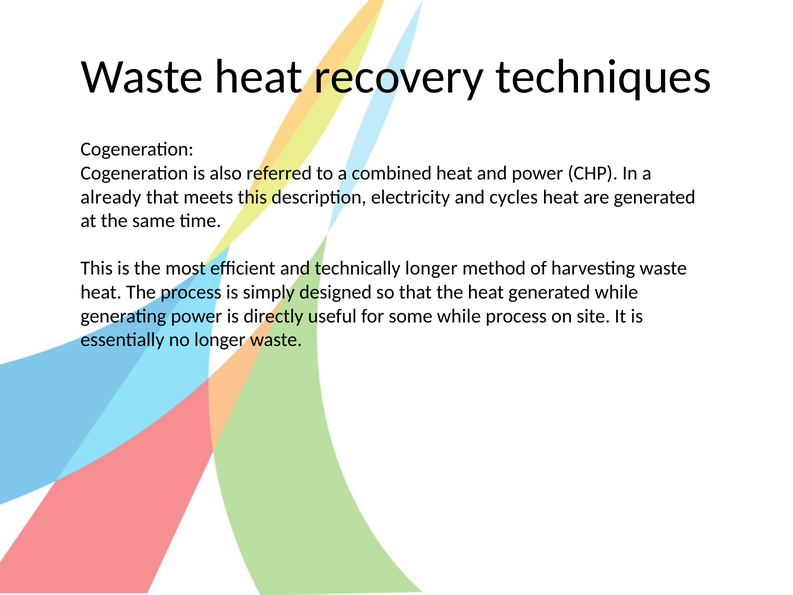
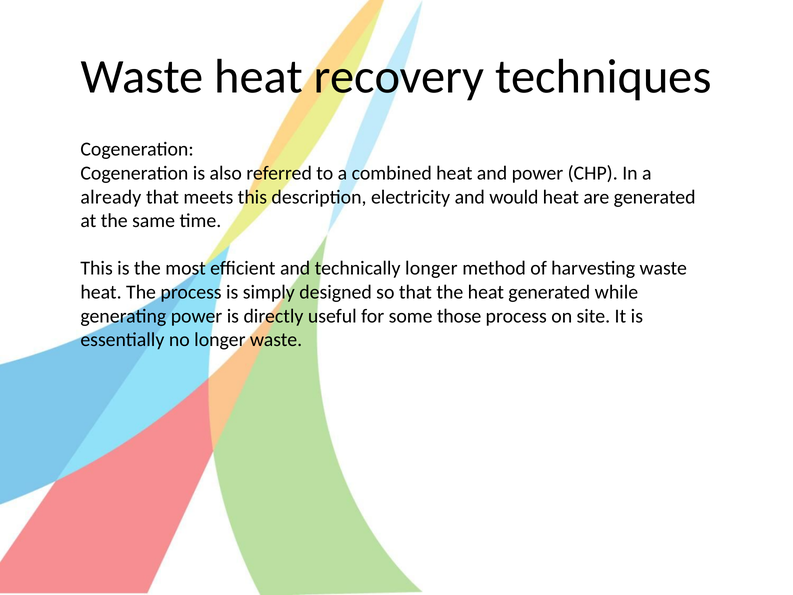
cycles: cycles -> would
some while: while -> those
